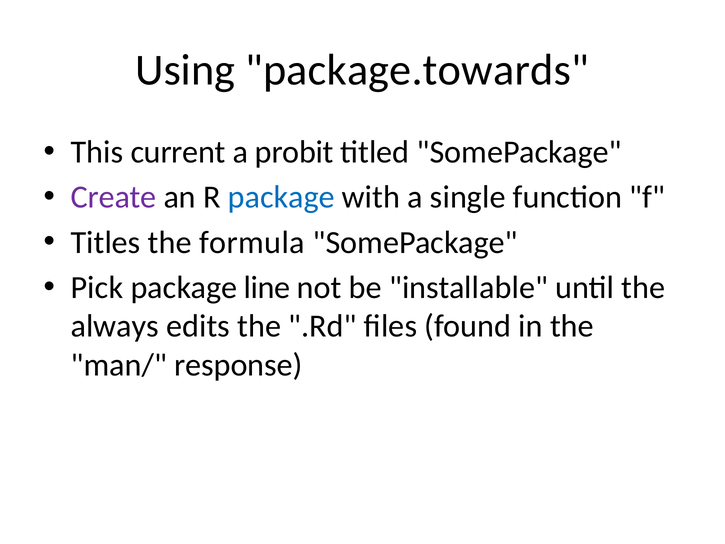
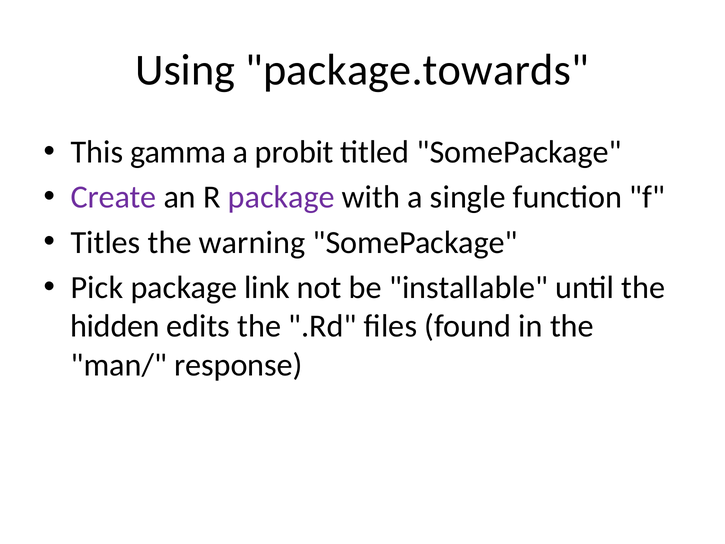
current: current -> gamma
package at (281, 197) colour: blue -> purple
formula: formula -> warning
line: line -> link
always: always -> hidden
